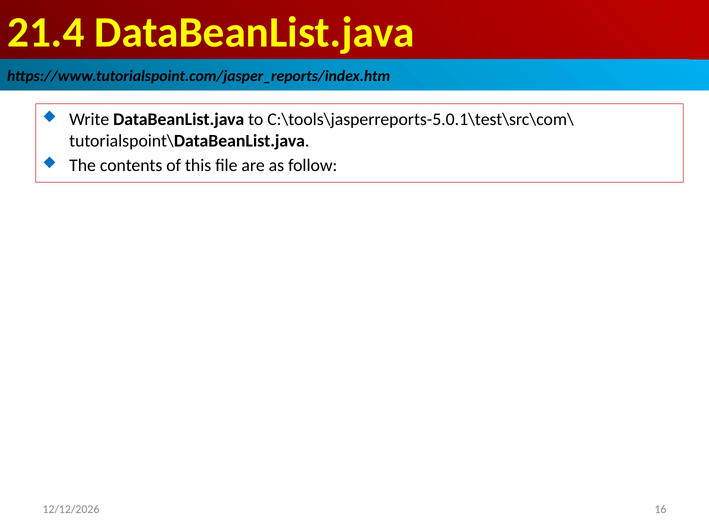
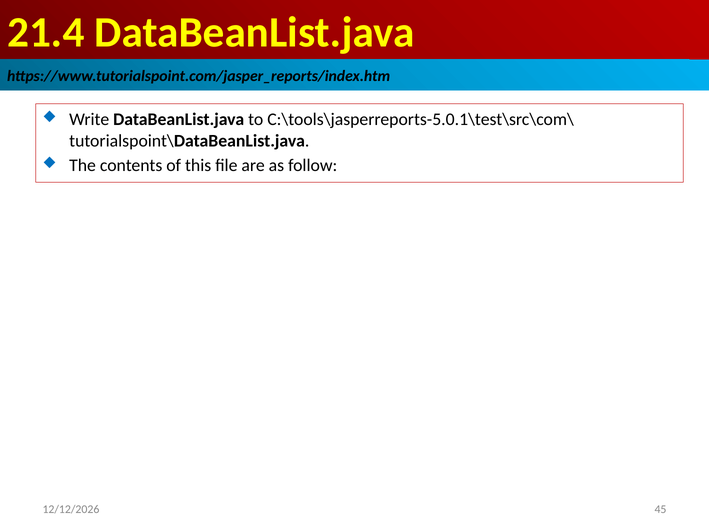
16: 16 -> 45
